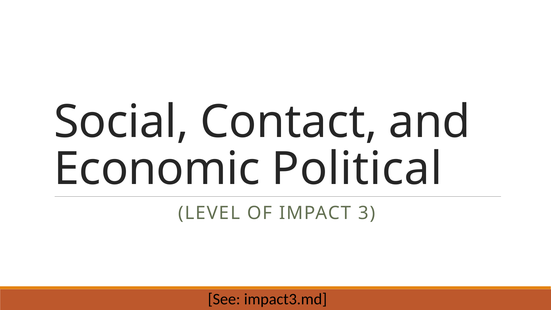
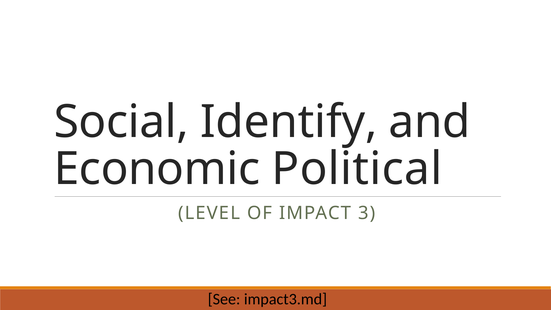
Contact: Contact -> Identify
